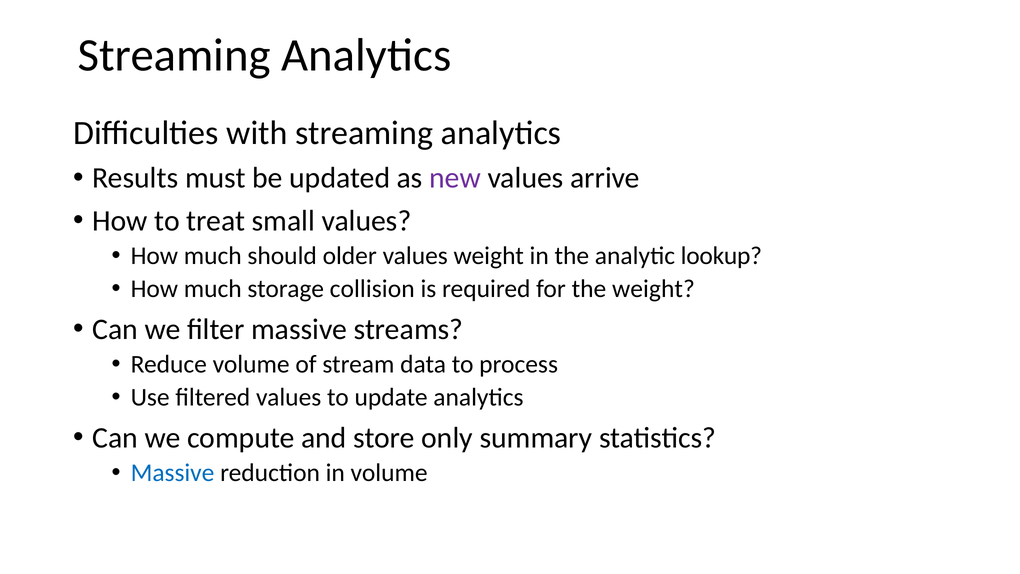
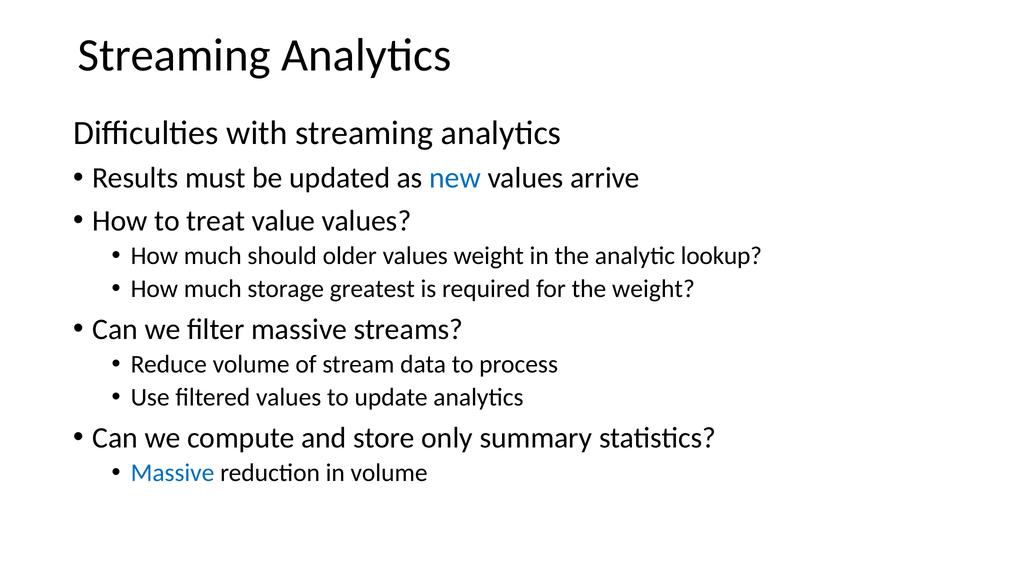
new colour: purple -> blue
small: small -> value
collision: collision -> greatest
